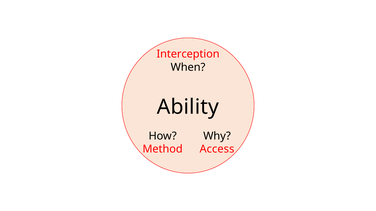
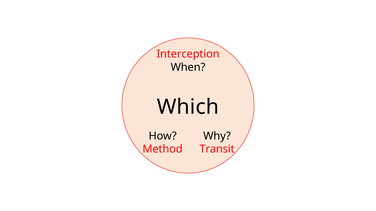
Ability: Ability -> Which
Access: Access -> Transit
